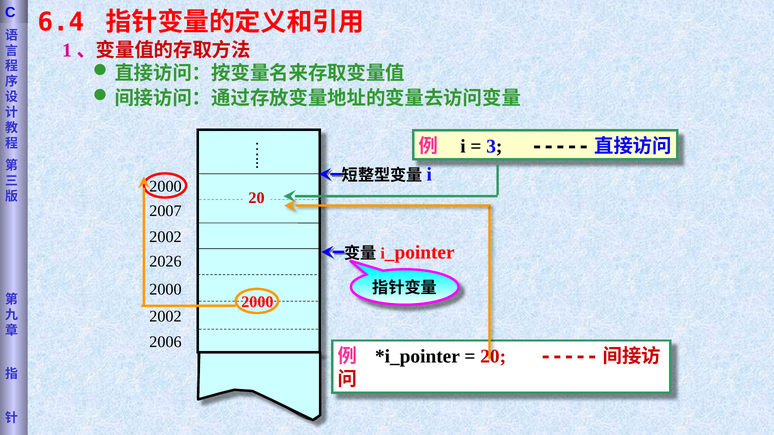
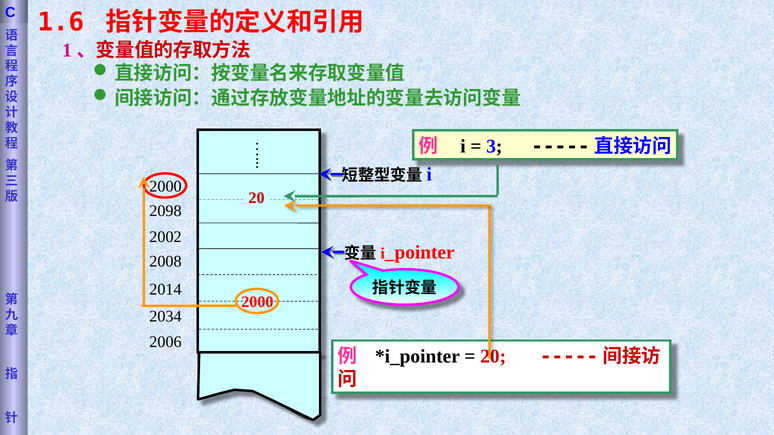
6.4: 6.4 -> 1.6
2007: 2007 -> 2098
2026: 2026 -> 2008
2000 at (165, 290): 2000 -> 2014
2002 at (165, 317): 2002 -> 2034
